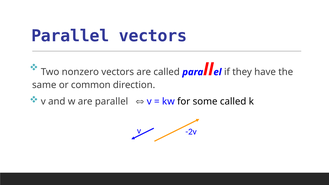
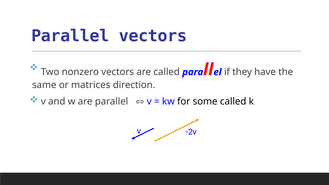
common: common -> matrices
